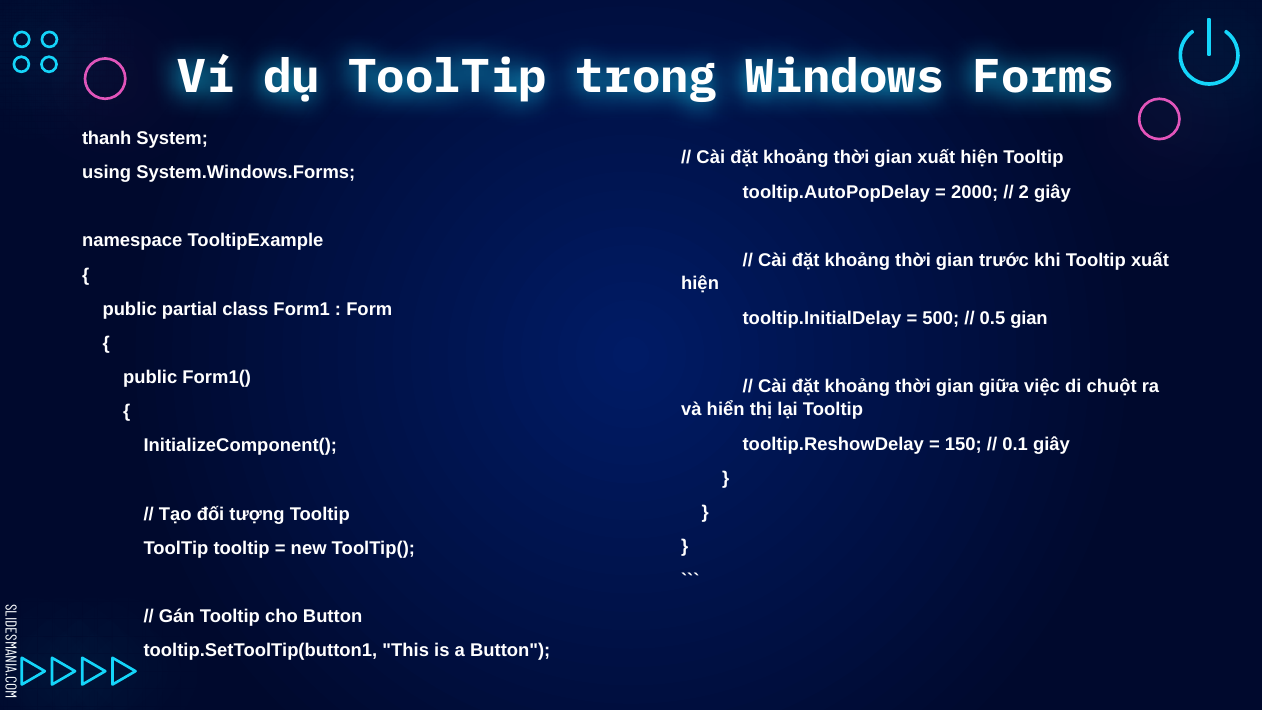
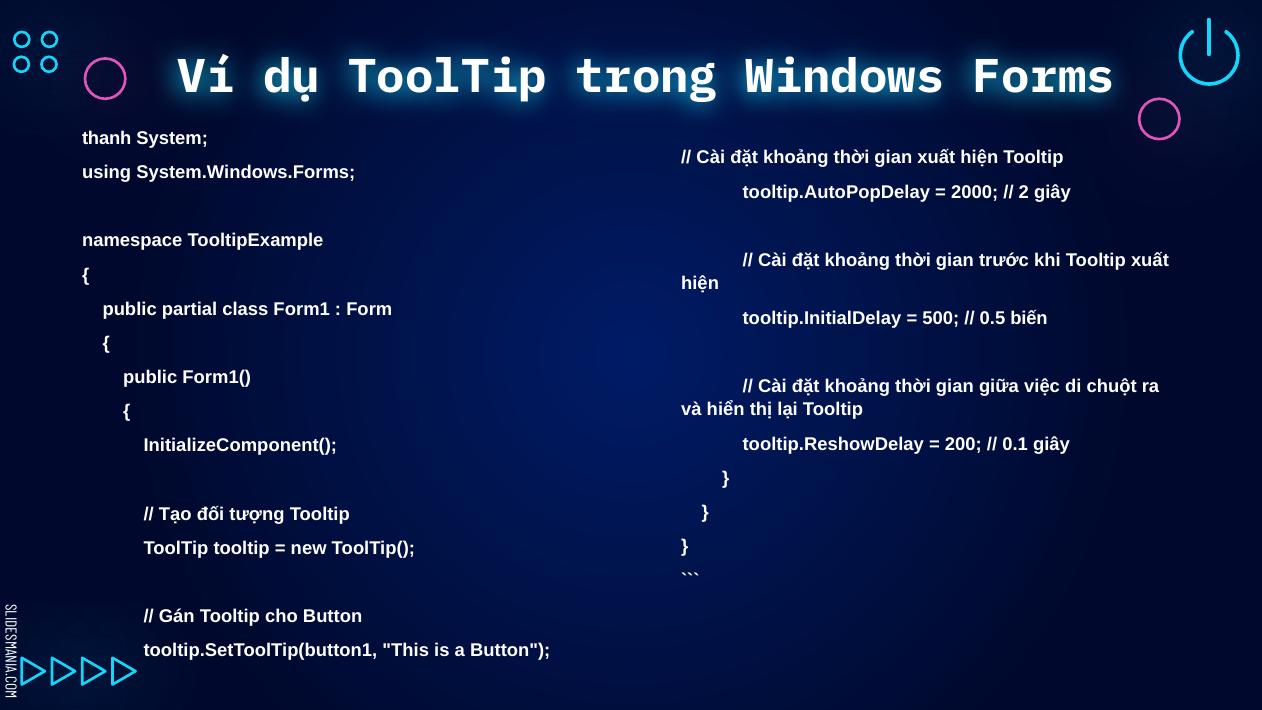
0.5 gian: gian -> biến
150: 150 -> 200
